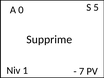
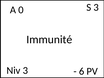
S 5: 5 -> 3
Supprime: Supprime -> Immunité
Niv 1: 1 -> 3
7: 7 -> 6
